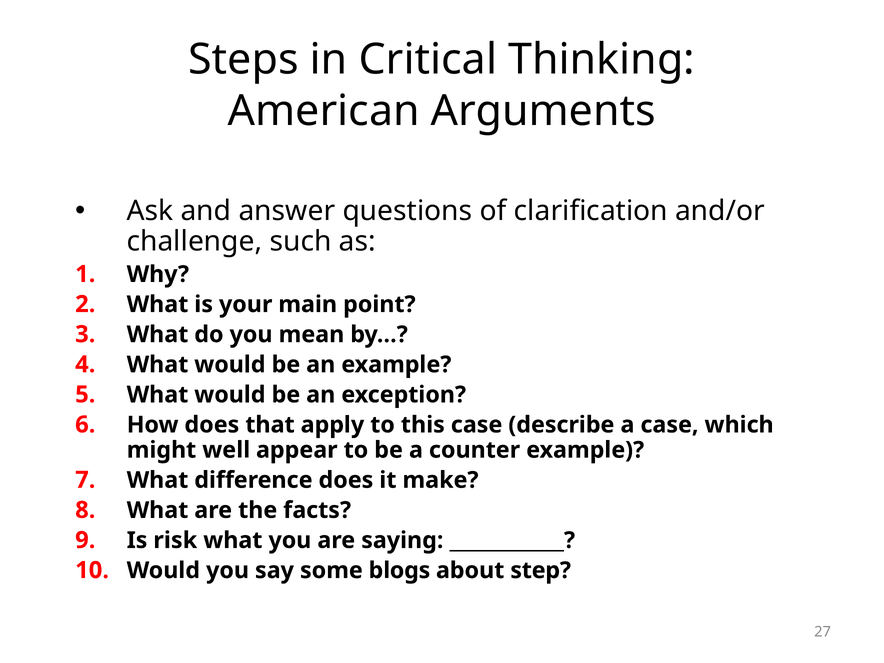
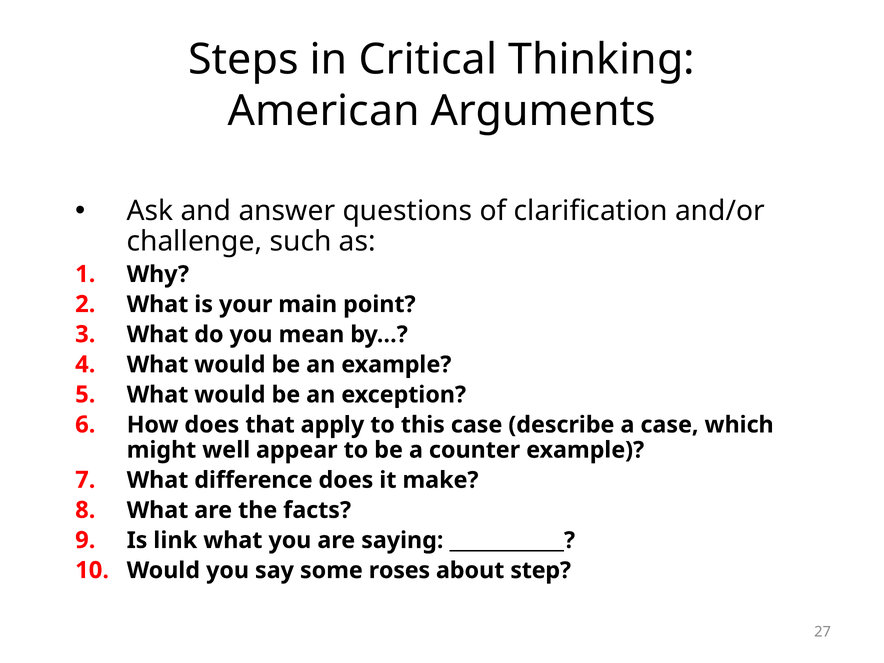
risk: risk -> link
blogs: blogs -> roses
